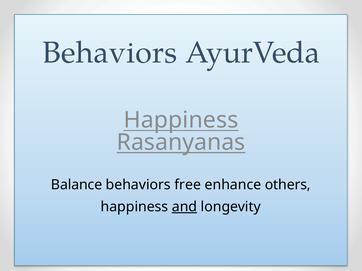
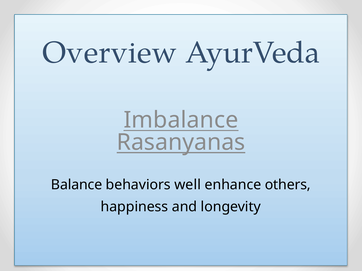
Behaviors at (110, 53): Behaviors -> Overview
Happiness at (181, 120): Happiness -> Imbalance
free: free -> well
and underline: present -> none
